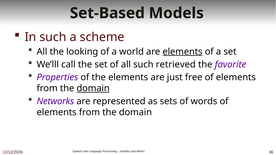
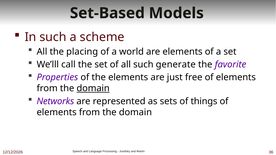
looking: looking -> placing
elements at (183, 52) underline: present -> none
retrieved: retrieved -> generate
words: words -> things
